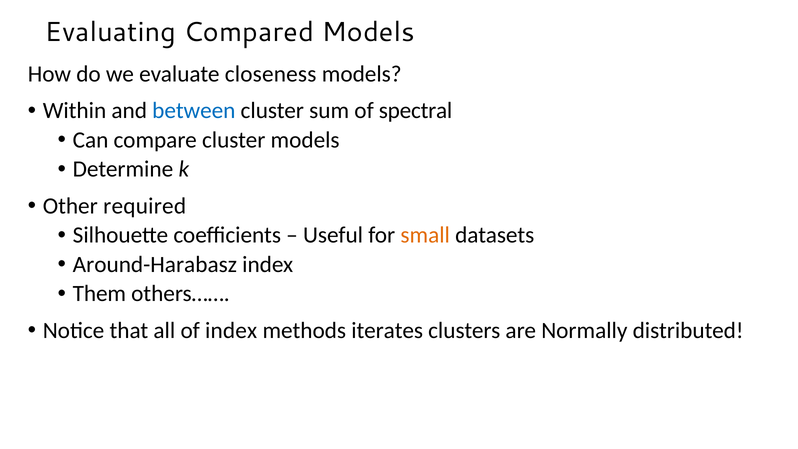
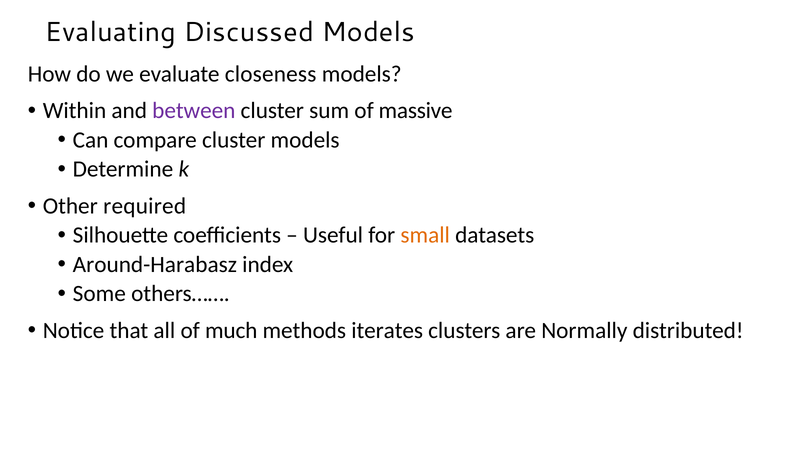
Compared: Compared -> Discussed
between colour: blue -> purple
spectral: spectral -> massive
Them: Them -> Some
of index: index -> much
